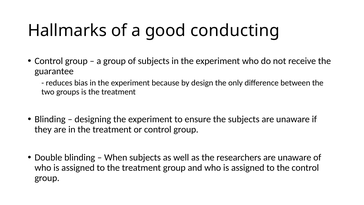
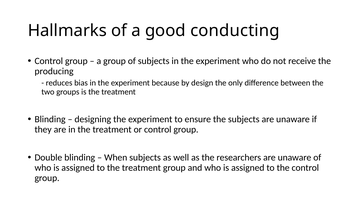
guarantee: guarantee -> producing
